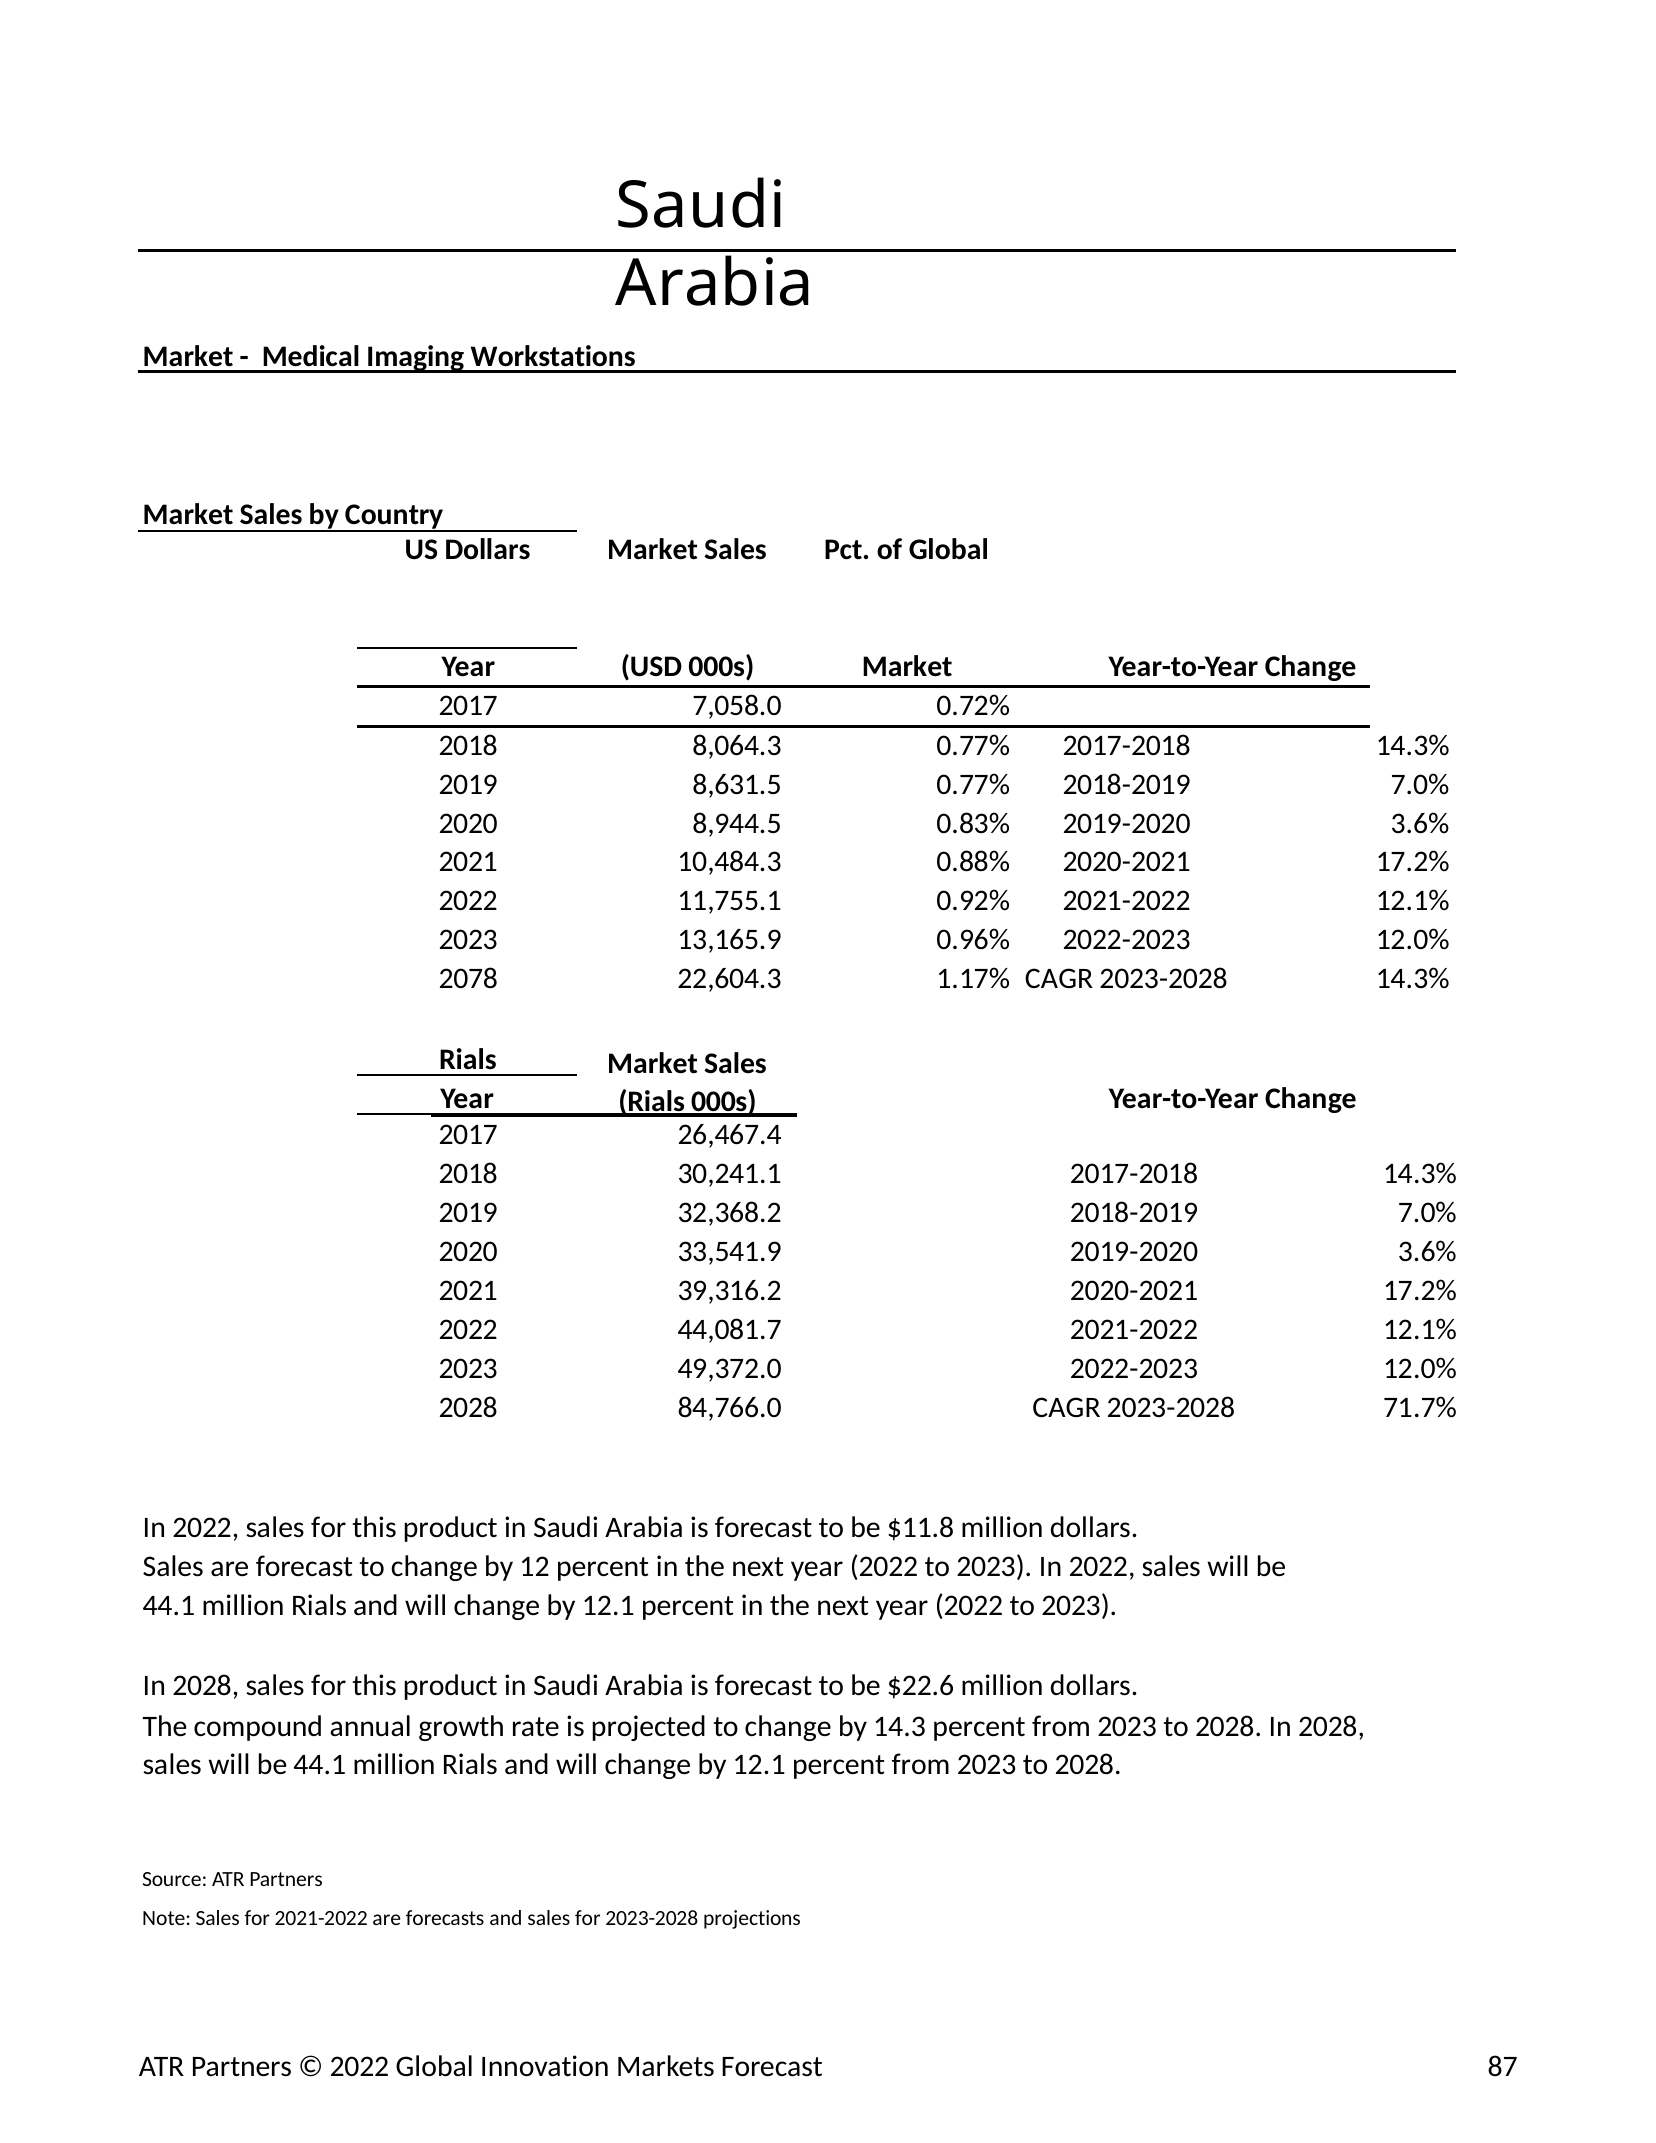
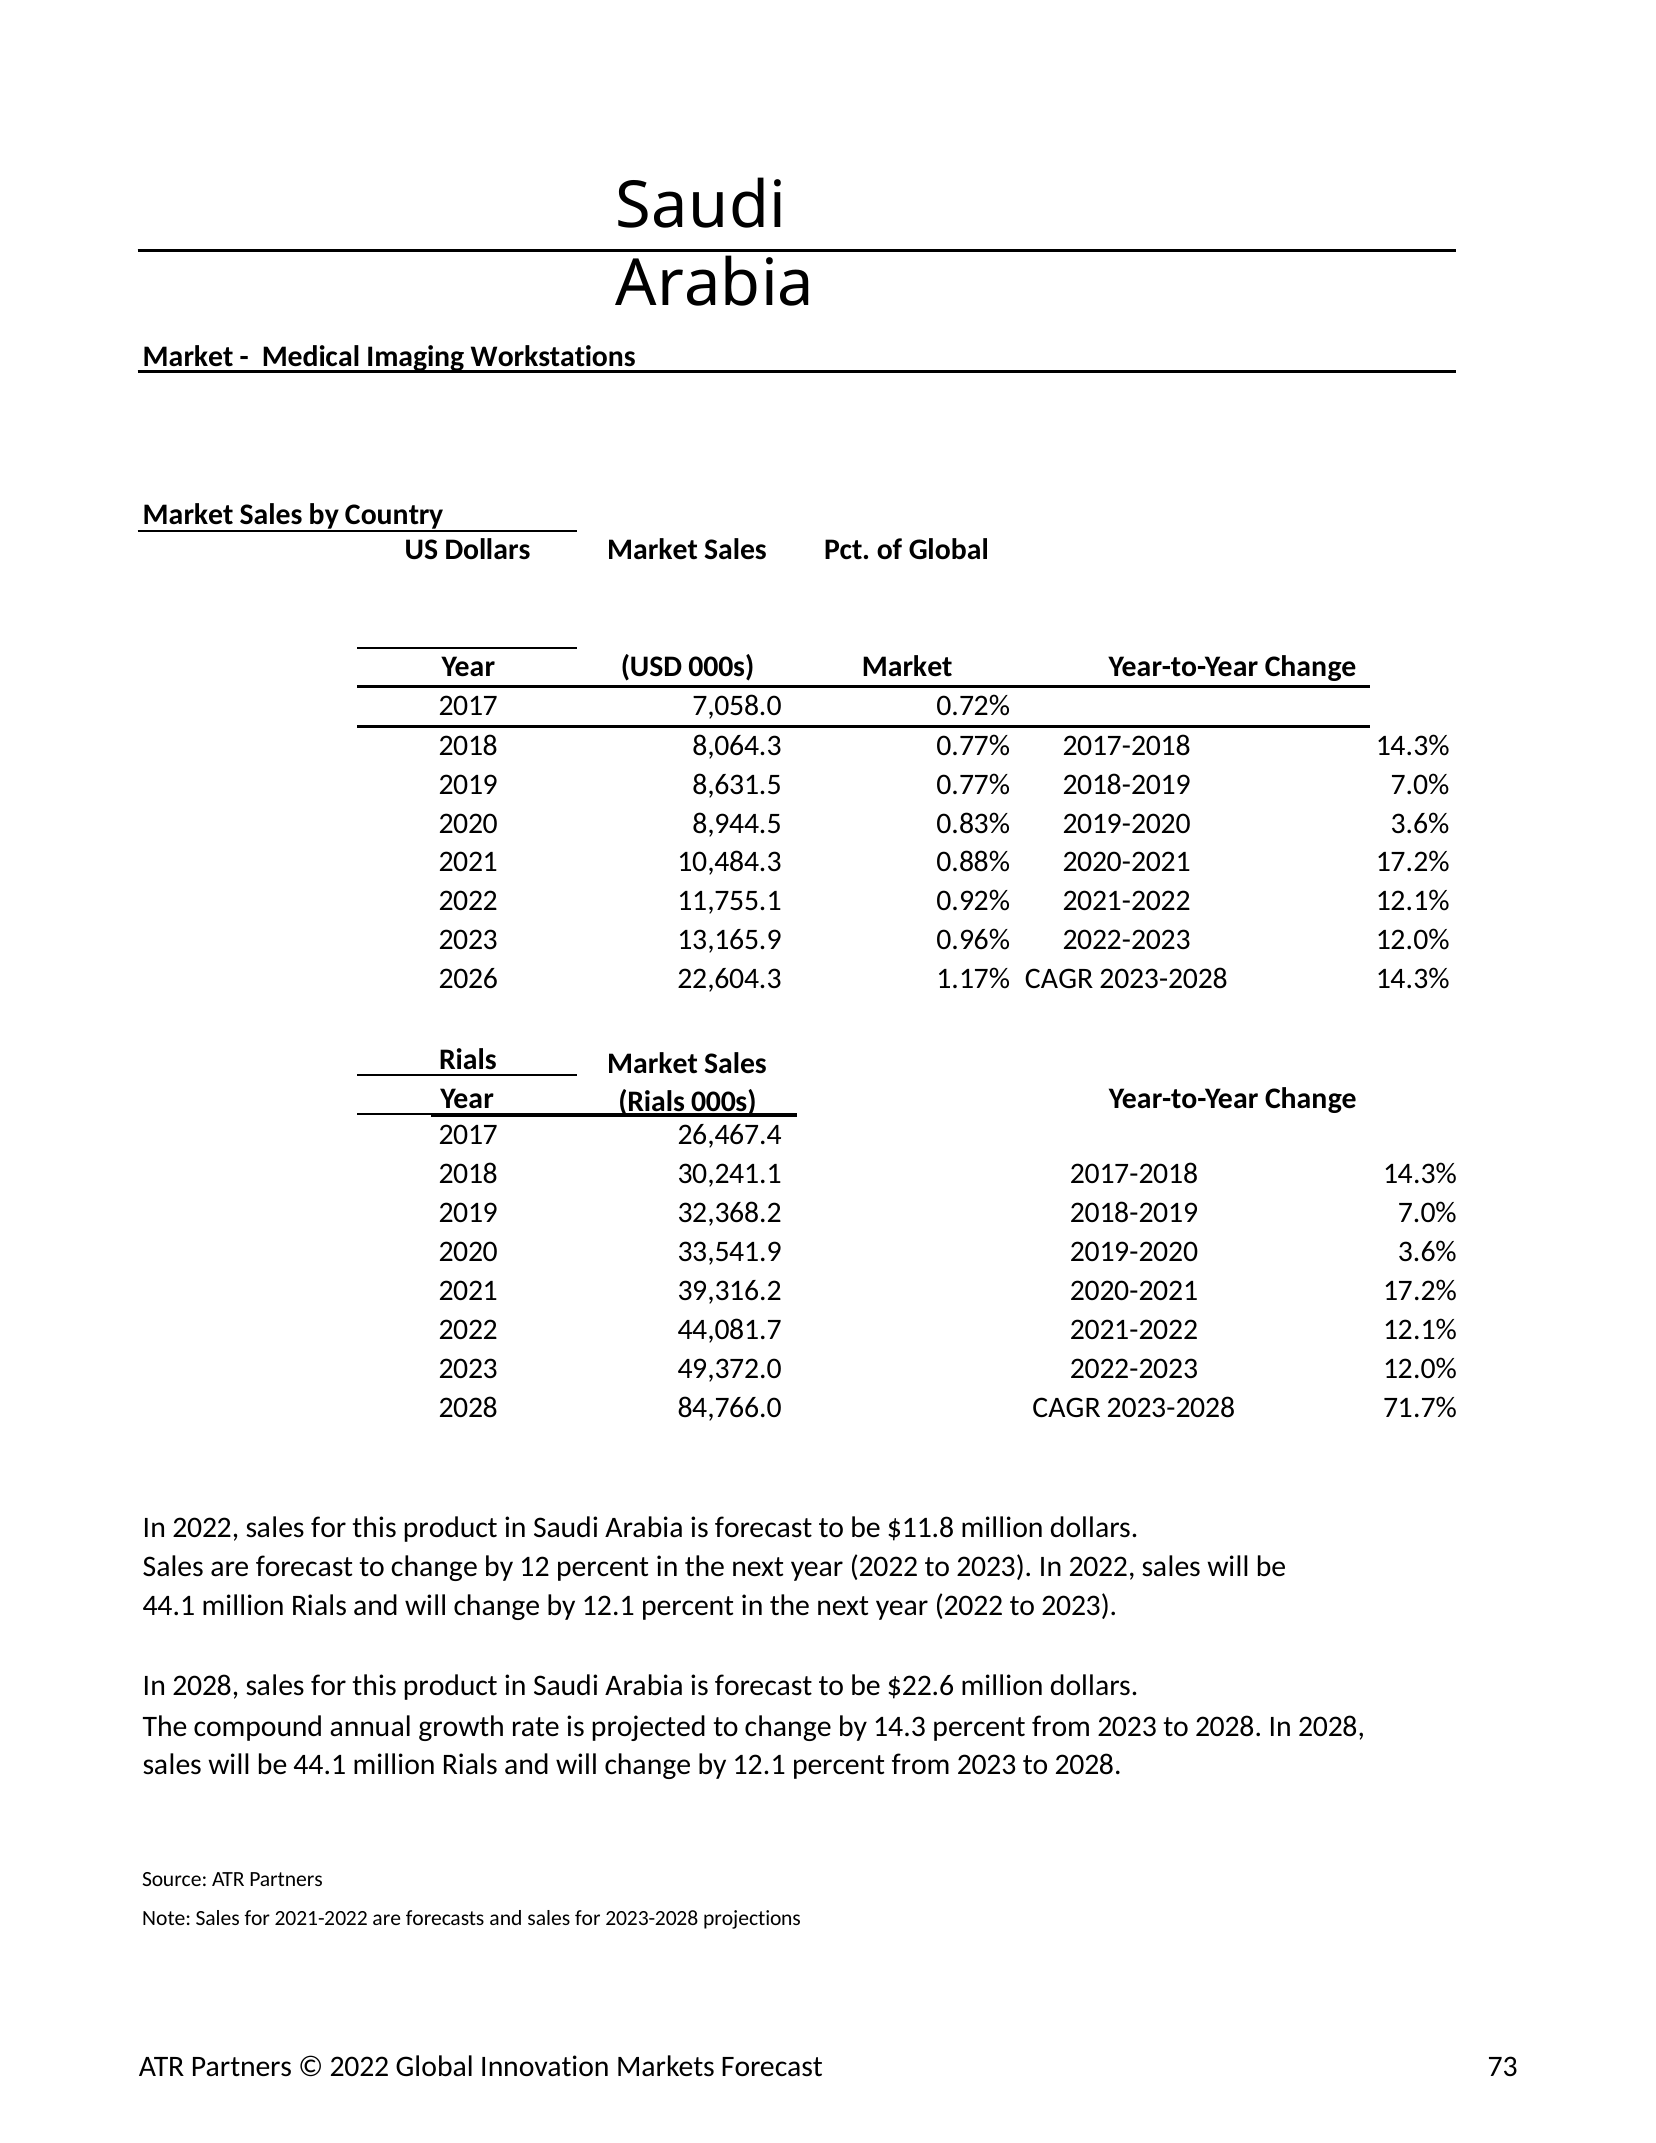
2078: 2078 -> 2026
87: 87 -> 73
